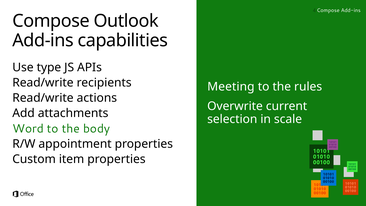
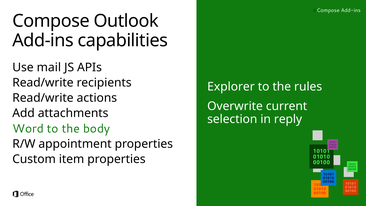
type: type -> mail
Meeting: Meeting -> Explorer
scale: scale -> reply
